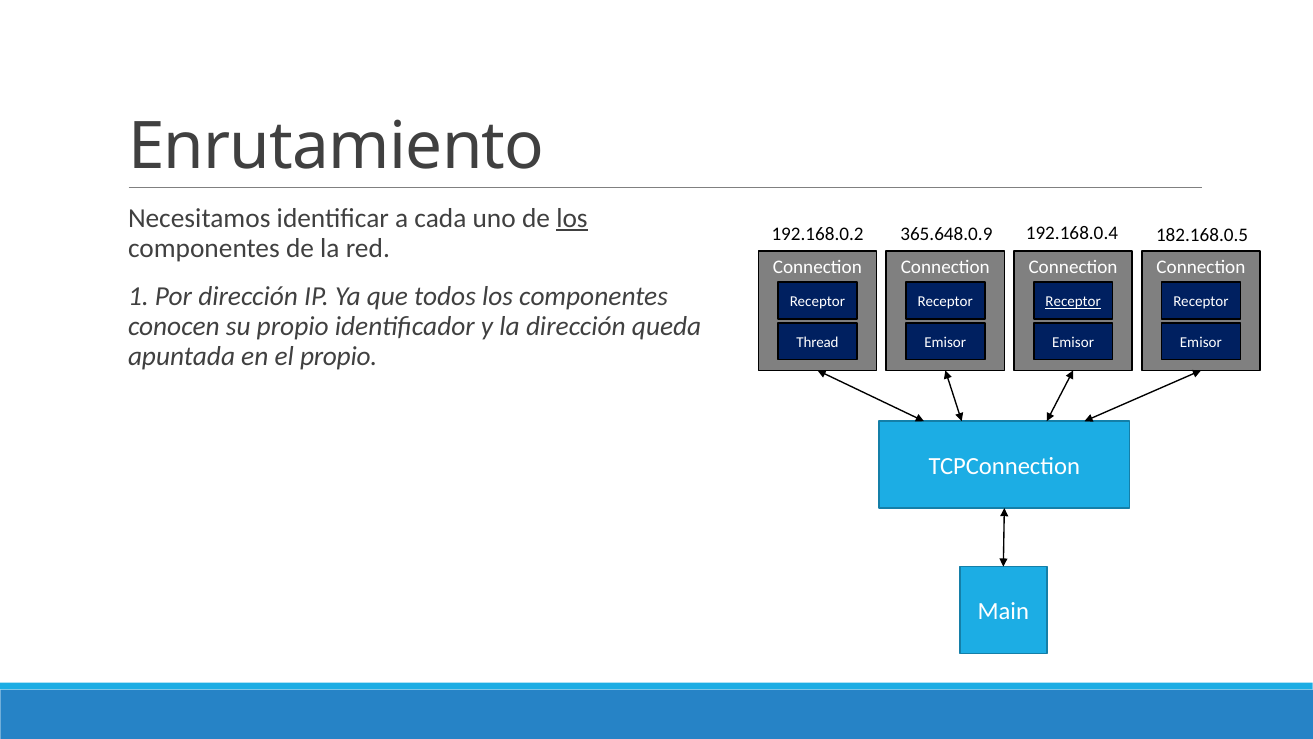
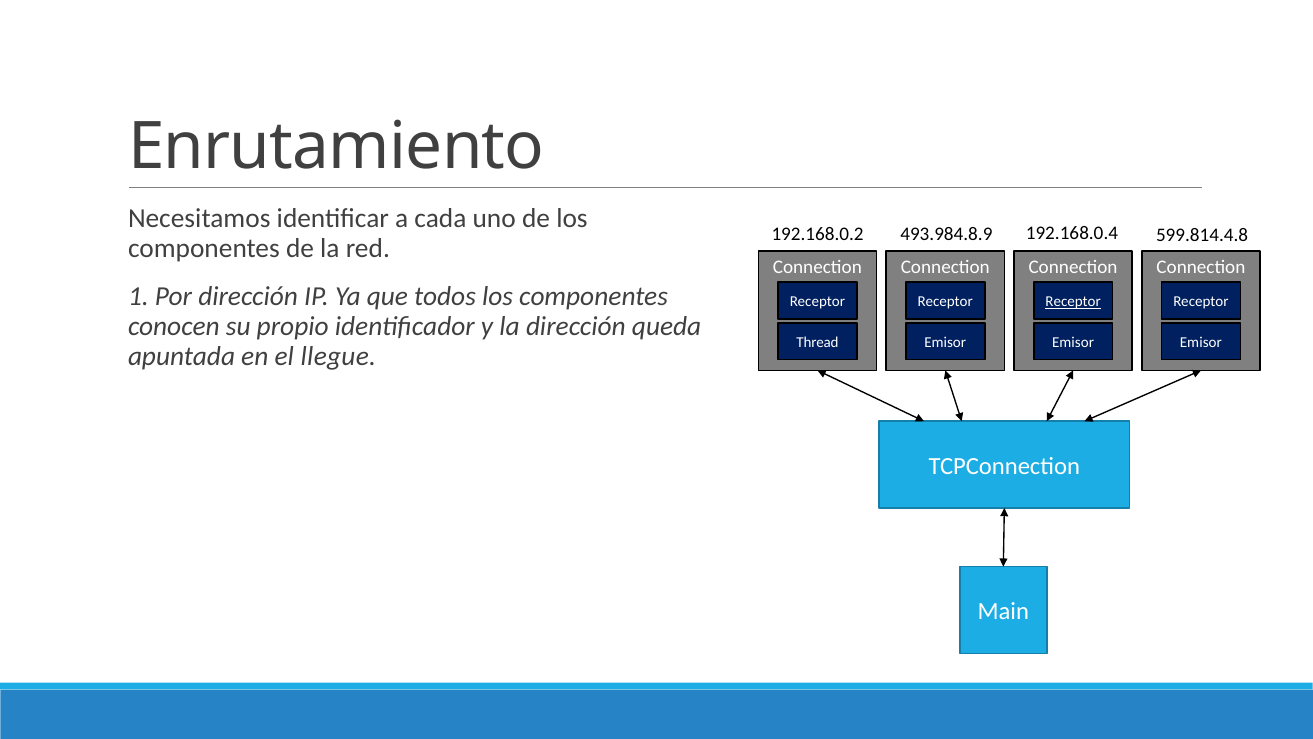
los at (572, 218) underline: present -> none
365.648.0.9: 365.648.0.9 -> 493.984.8.9
182.168.0.5: 182.168.0.5 -> 599.814.4.8
el propio: propio -> llegue
